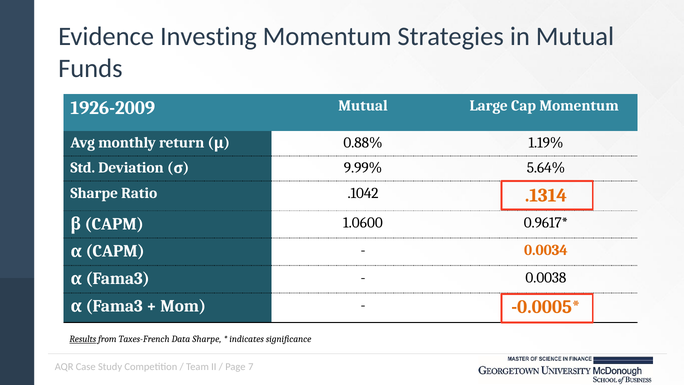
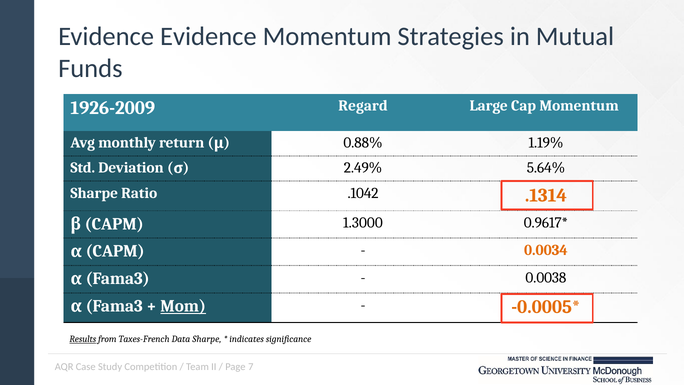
Evidence Investing: Investing -> Evidence
1926-2009 Mutual: Mutual -> Regard
9.99%: 9.99% -> 2.49%
1.0600: 1.0600 -> 1.3000
Mom underline: none -> present
